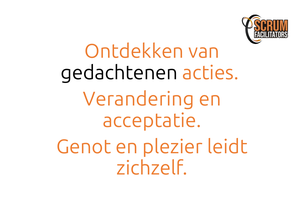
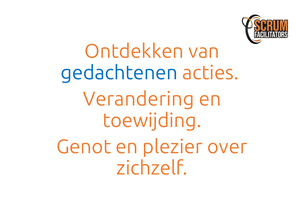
gedachtenen colour: black -> blue
acceptatie: acceptatie -> toewijding
leidt: leidt -> over
